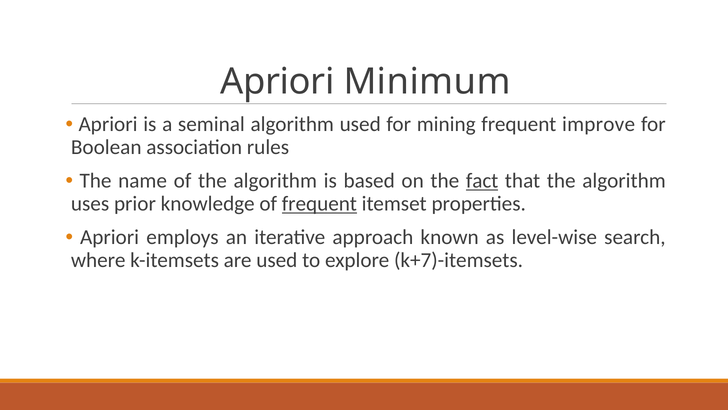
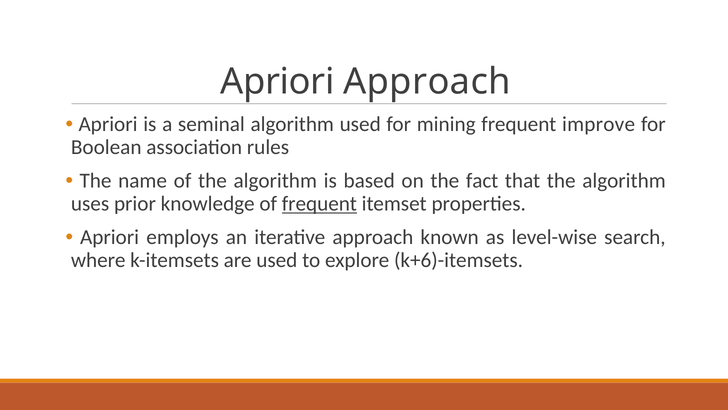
Apriori Minimum: Minimum -> Approach
fact underline: present -> none
k+7)-itemsets: k+7)-itemsets -> k+6)-itemsets
